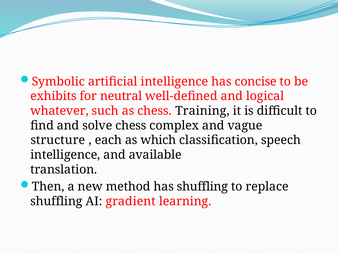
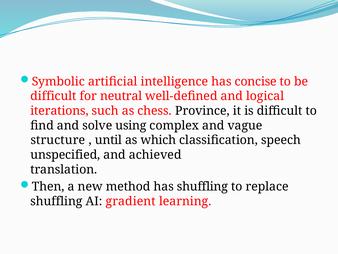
exhibits at (53, 96): exhibits -> difficult
whatever: whatever -> iterations
Training: Training -> Province
solve chess: chess -> using
each: each -> until
intelligence at (65, 155): intelligence -> unspecified
available: available -> achieved
